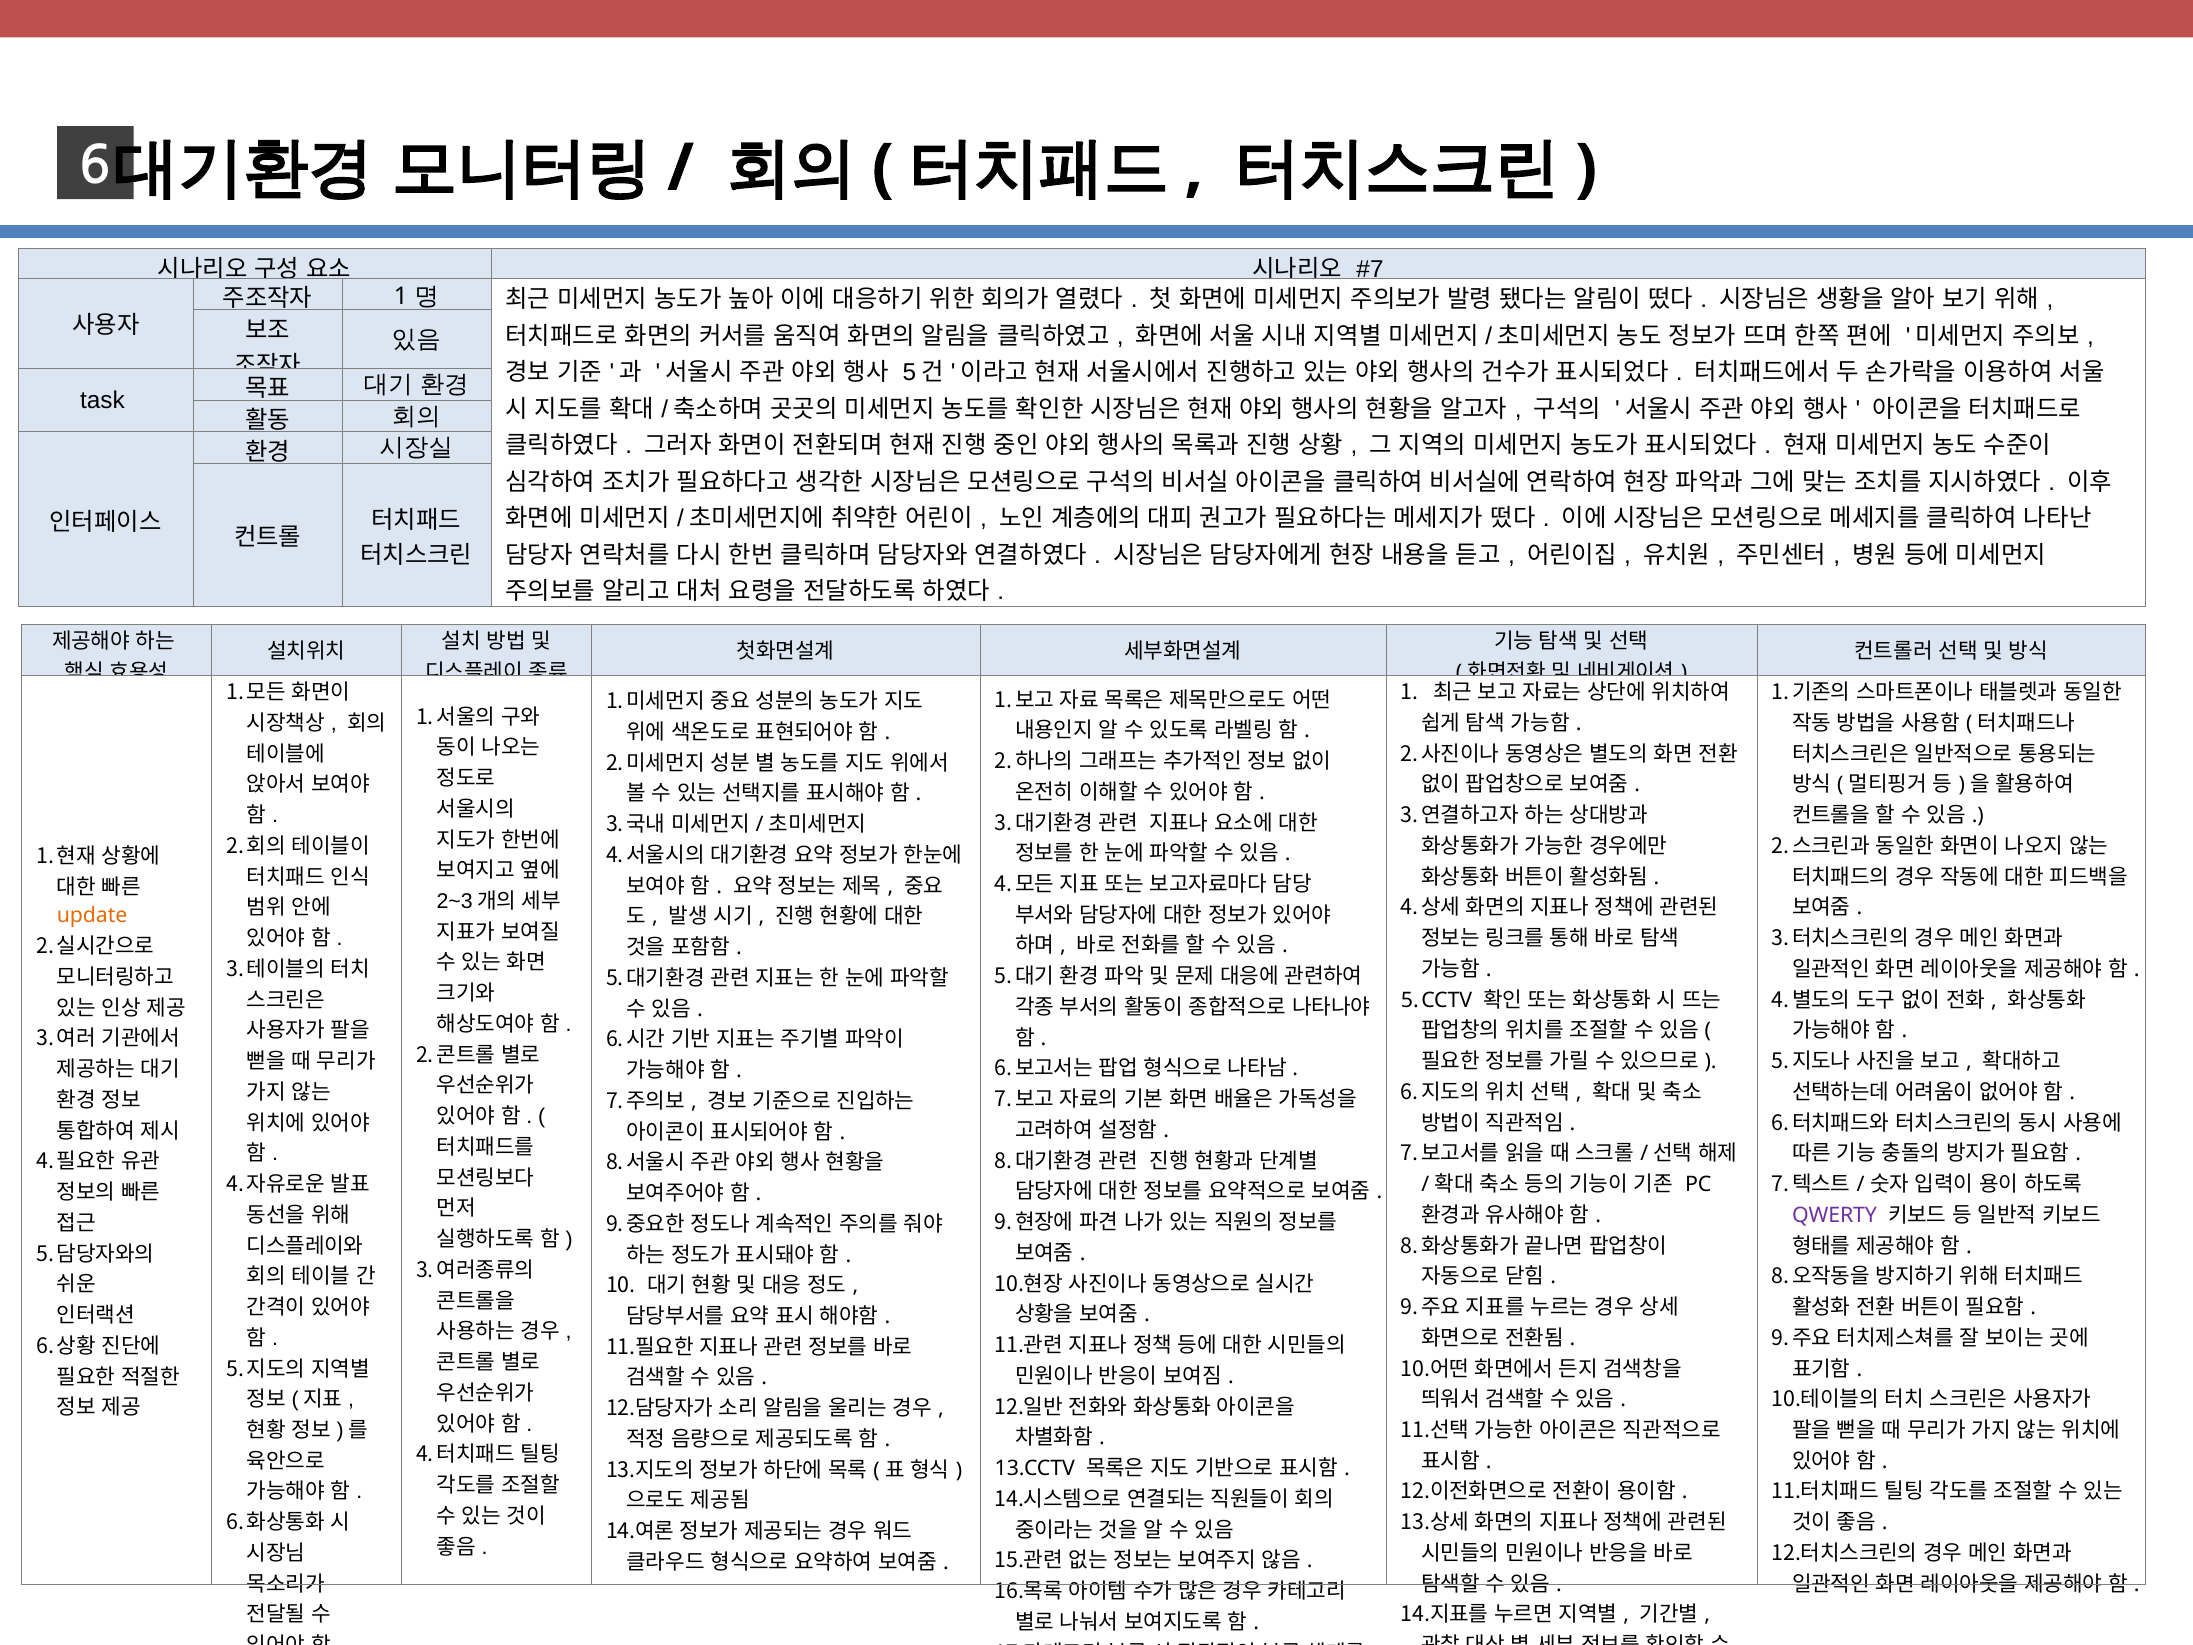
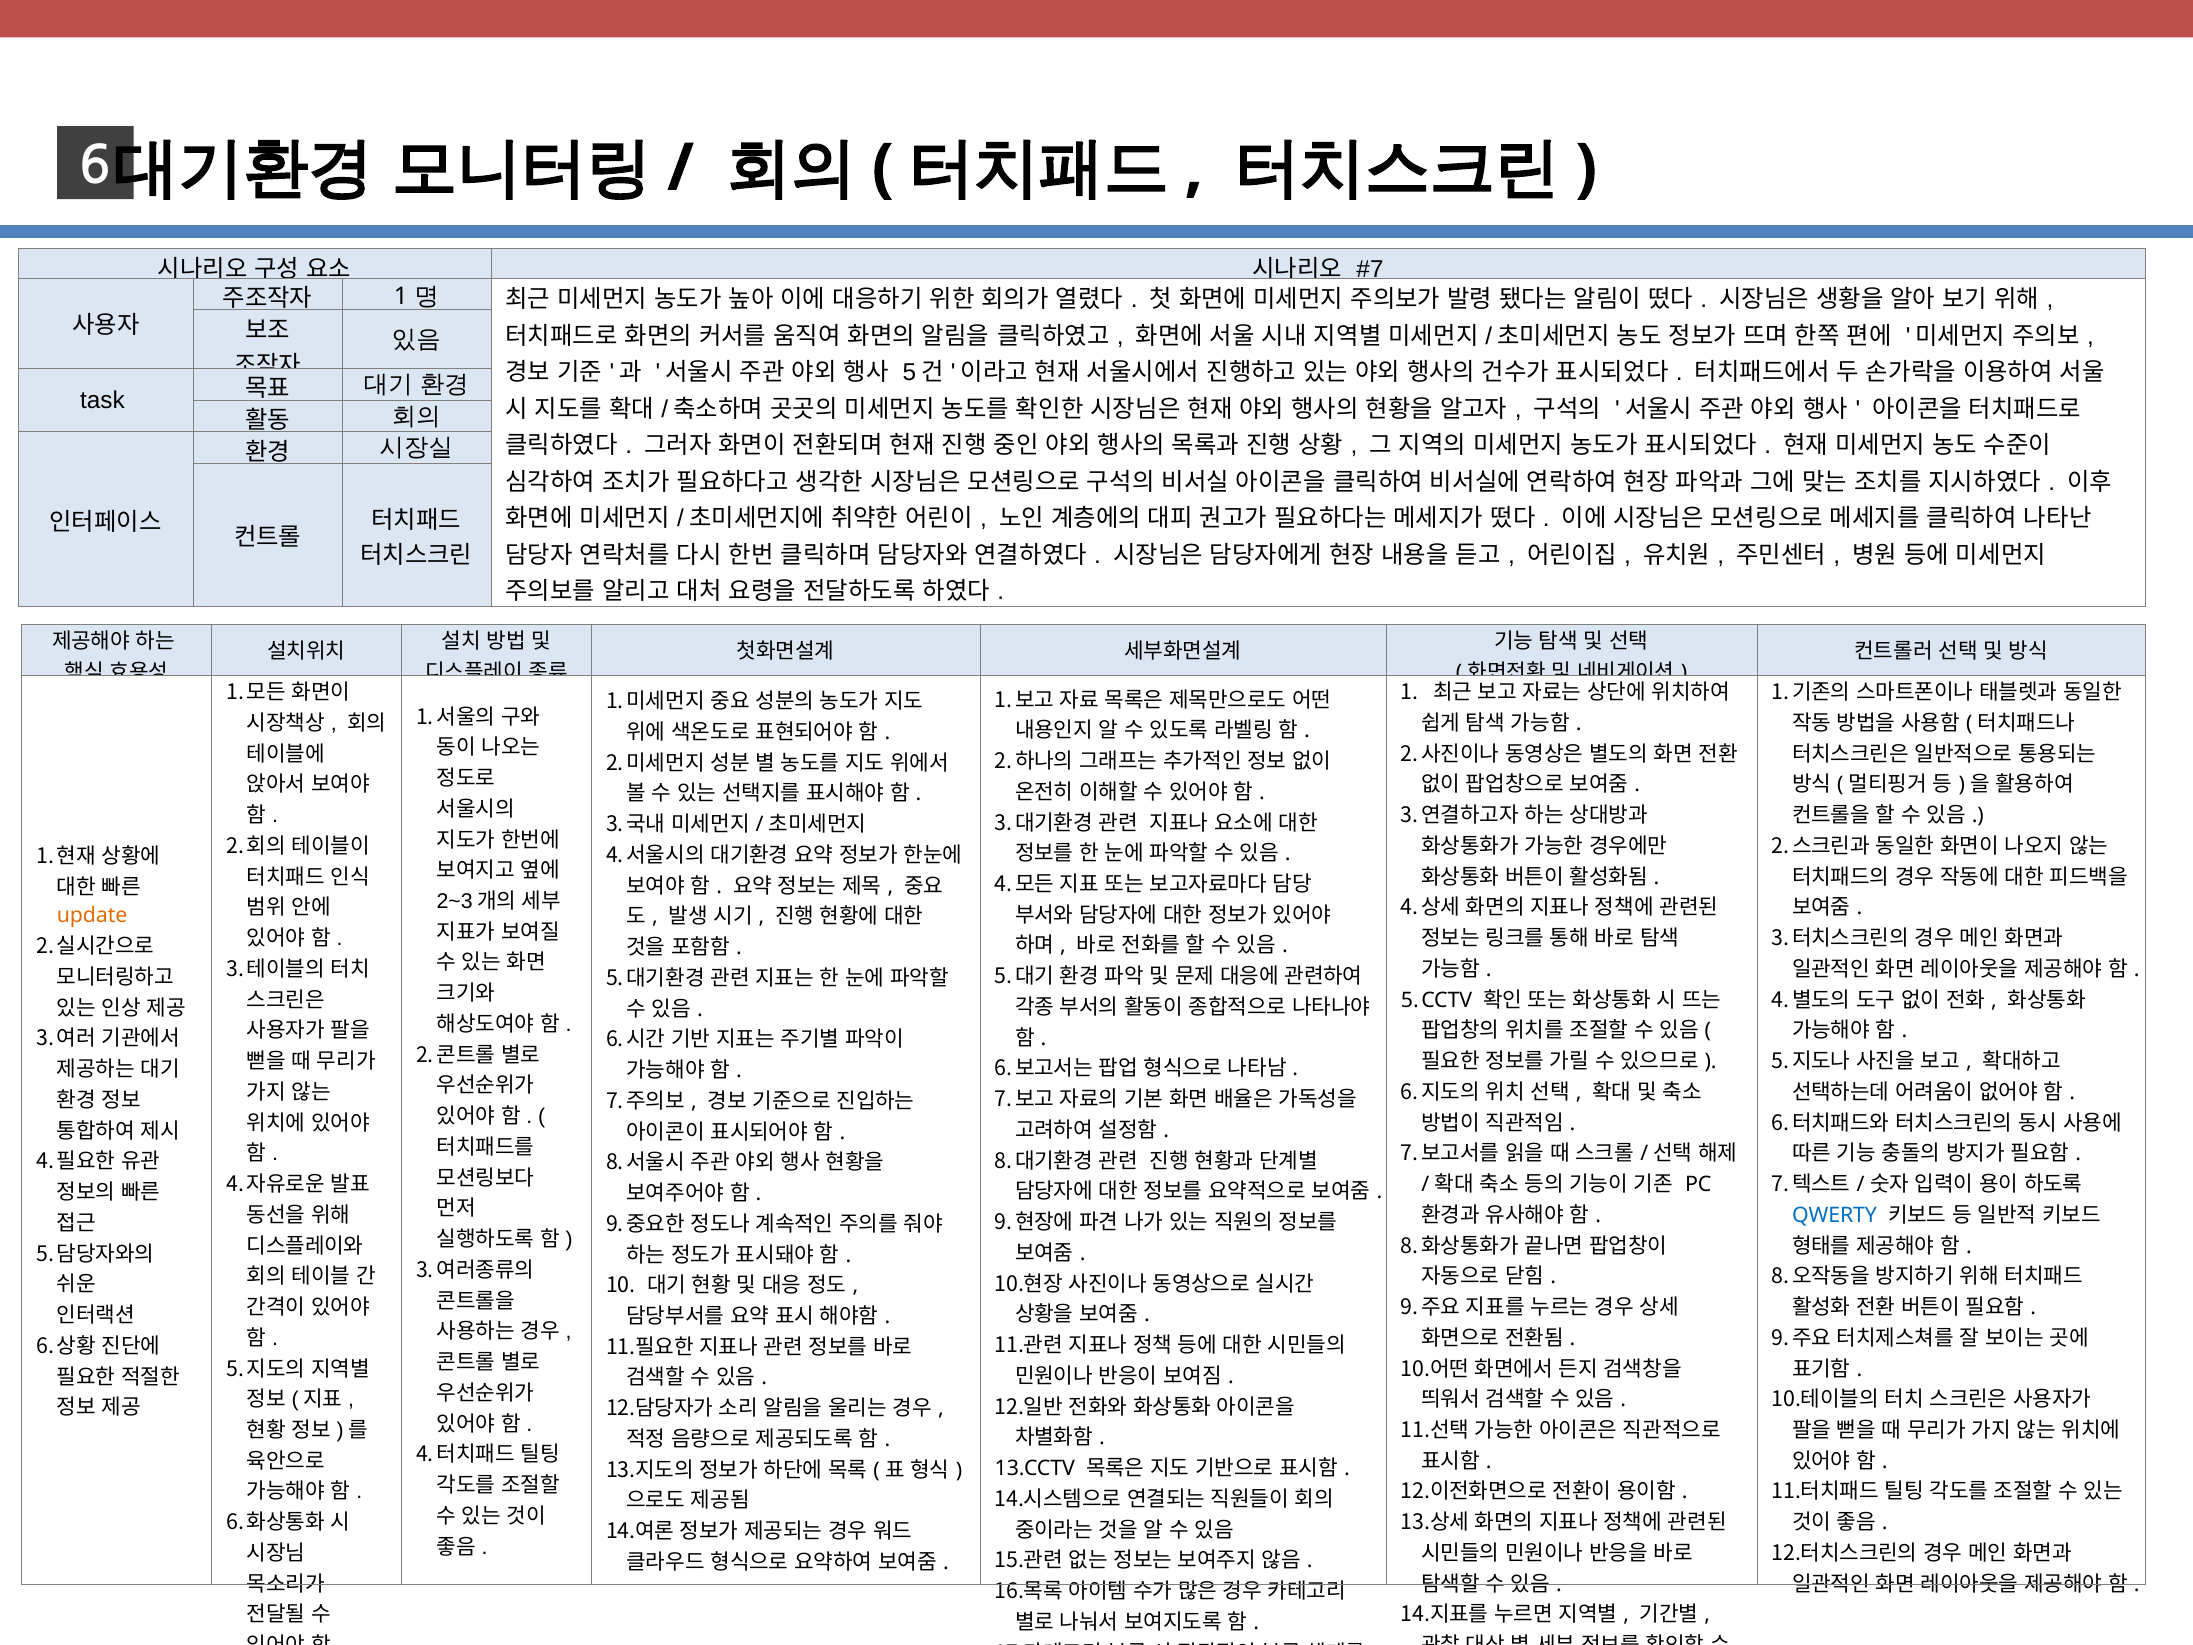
QWERTY colour: purple -> blue
